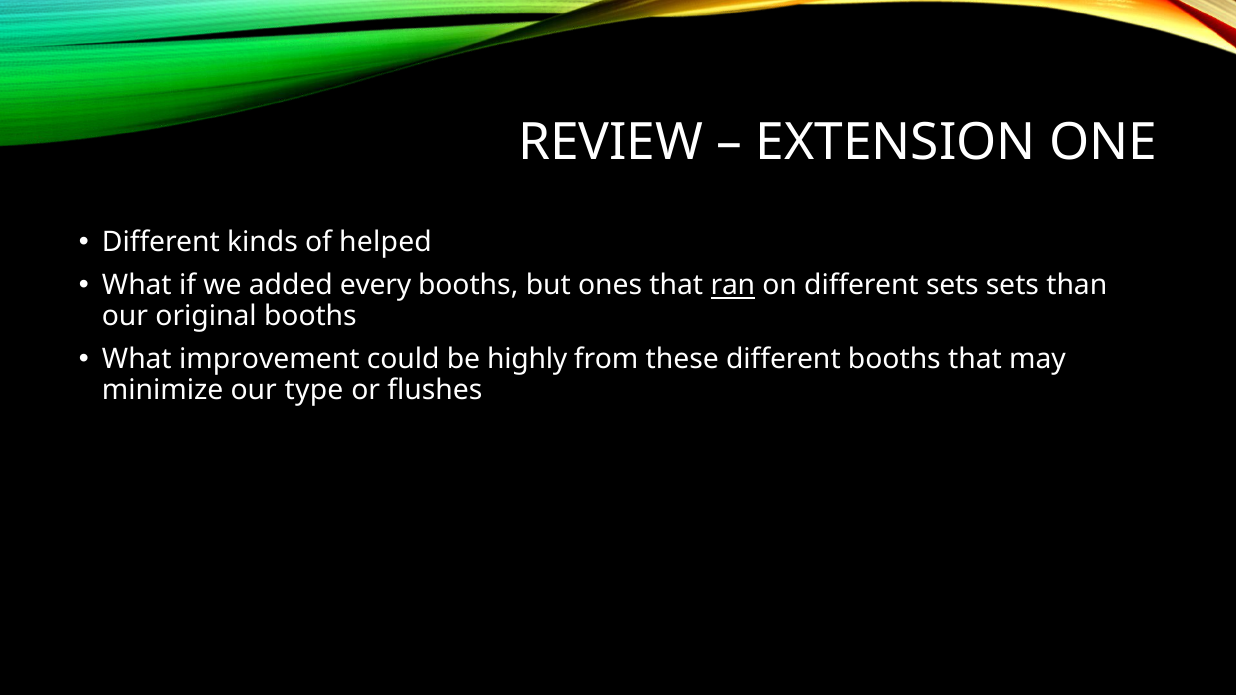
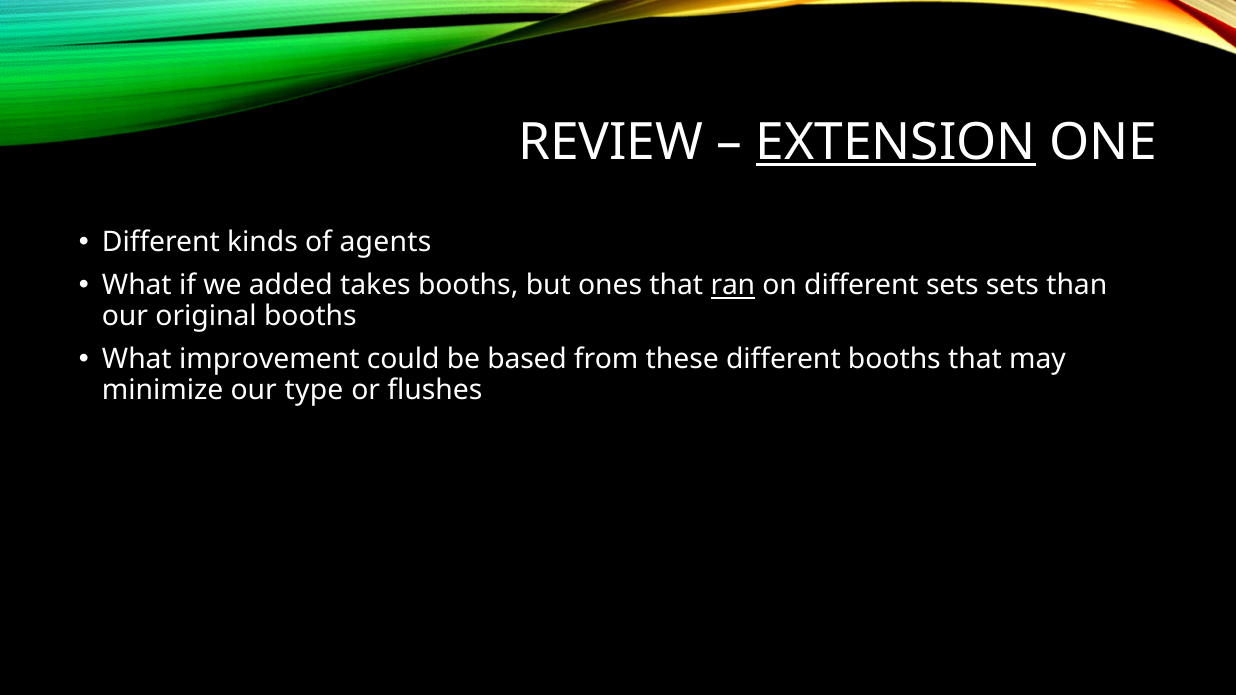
EXTENSION underline: none -> present
helped: helped -> agents
every: every -> takes
highly: highly -> based
